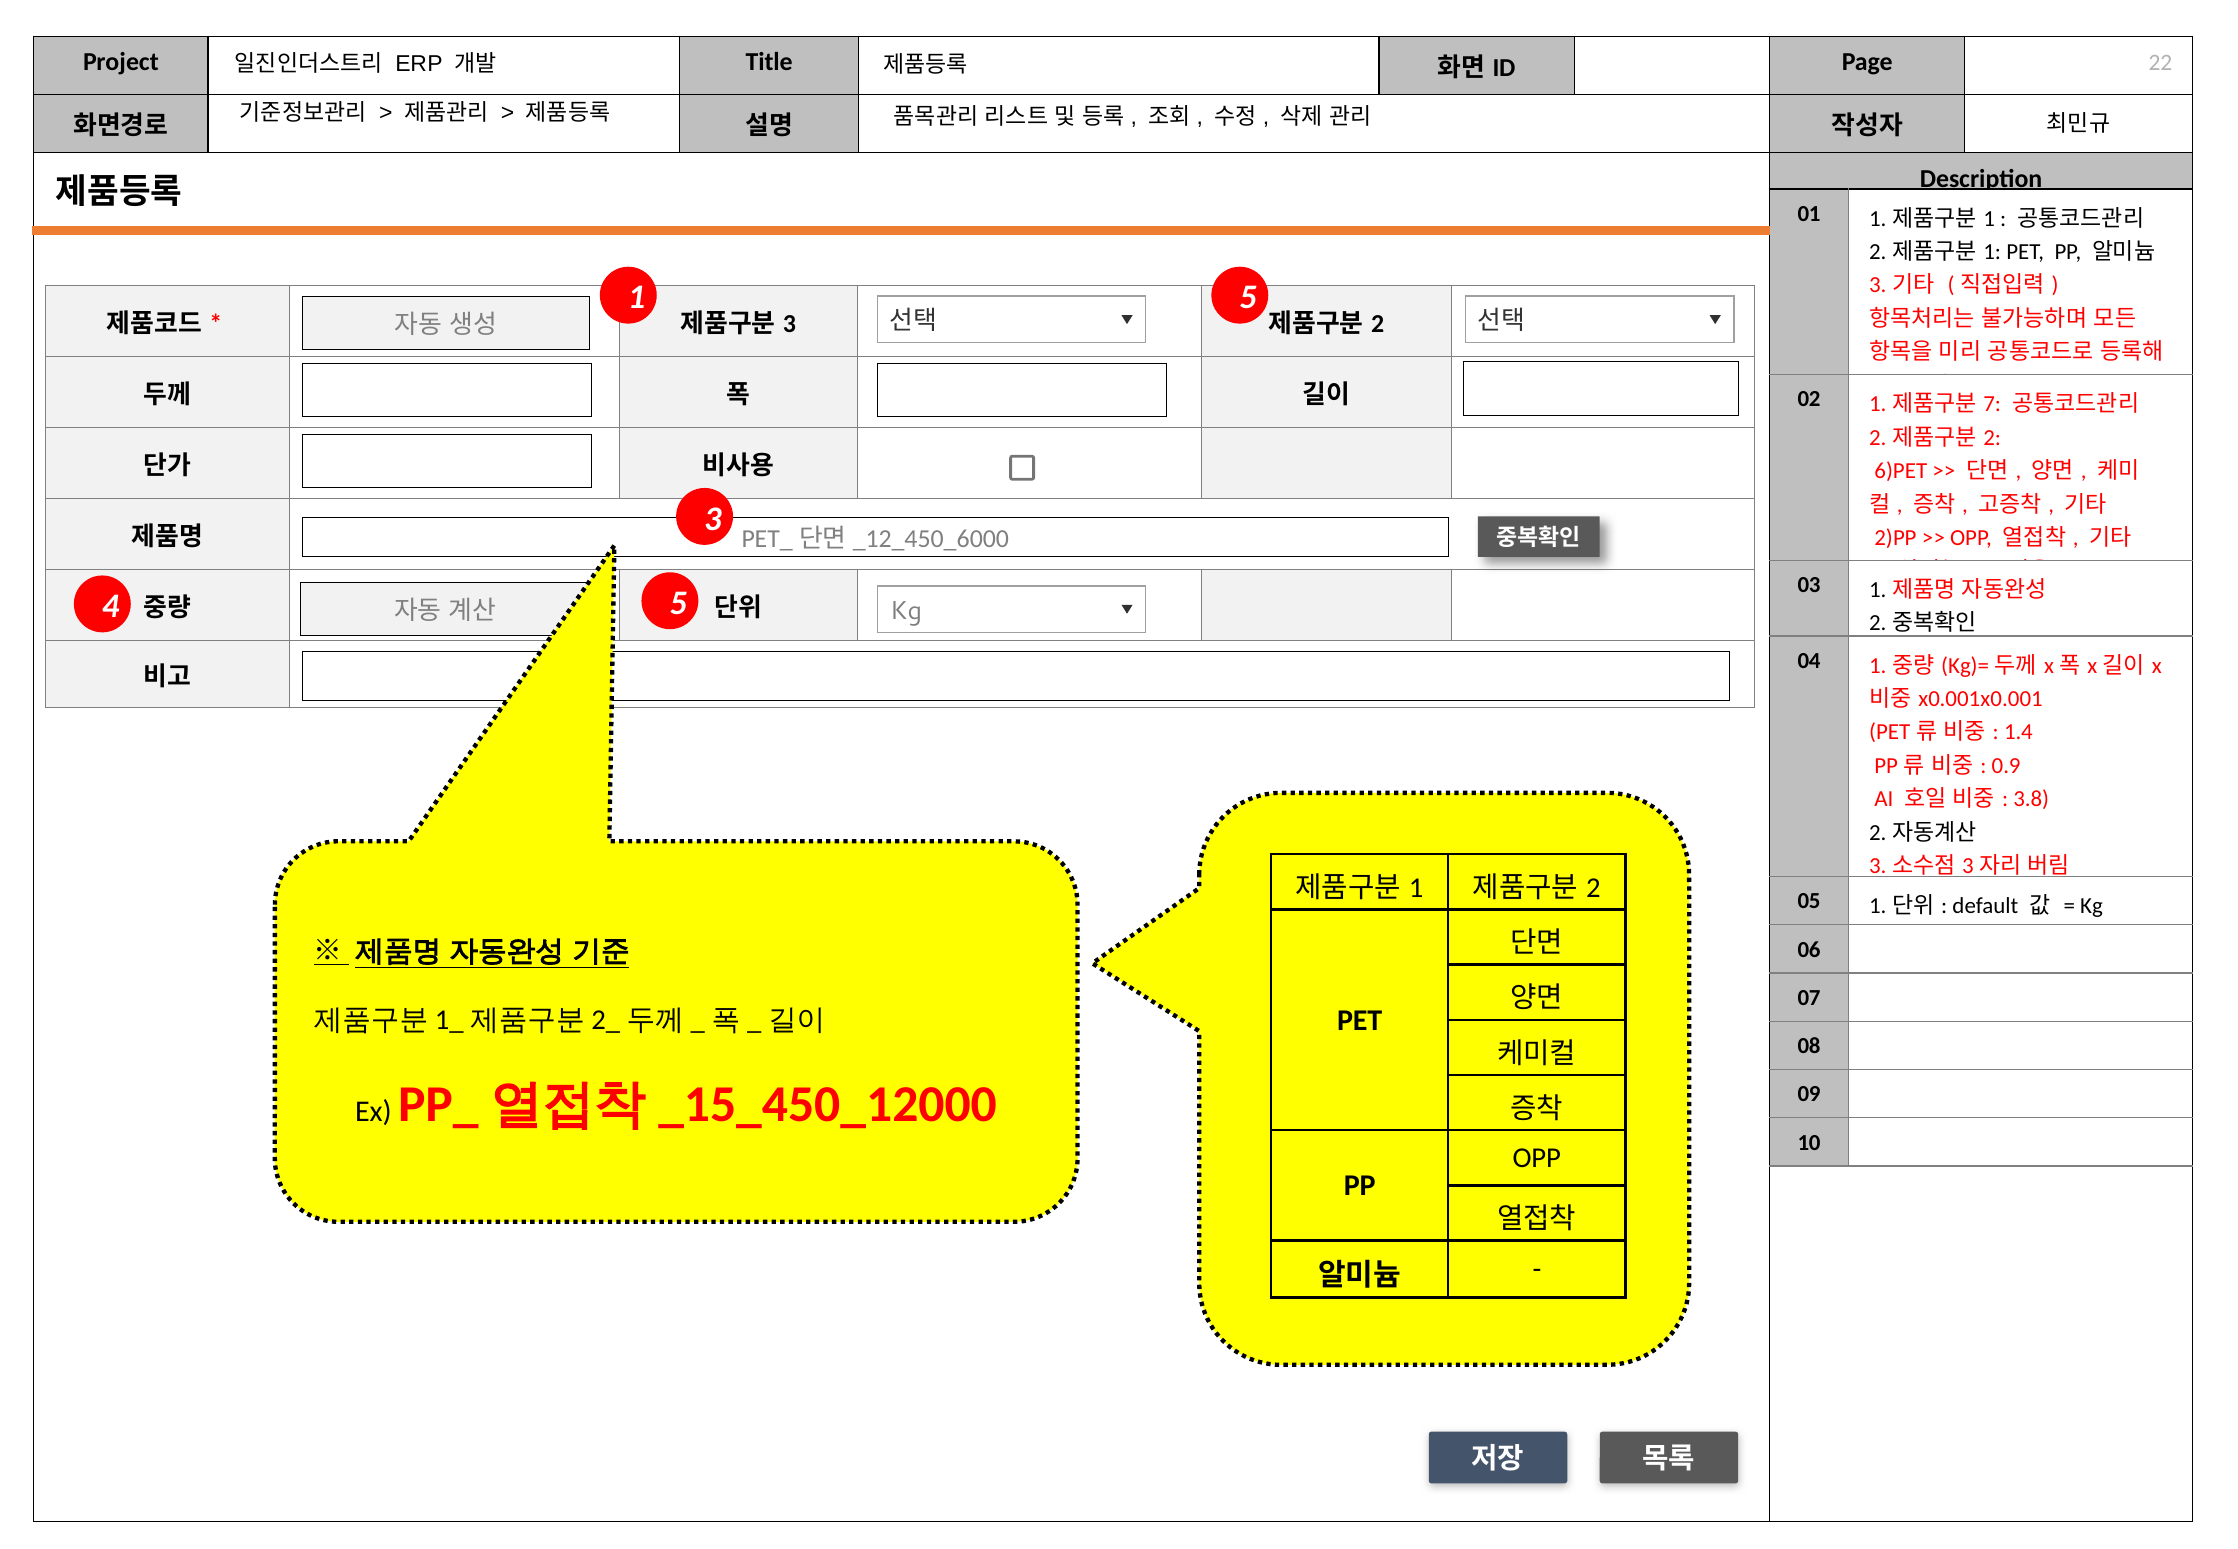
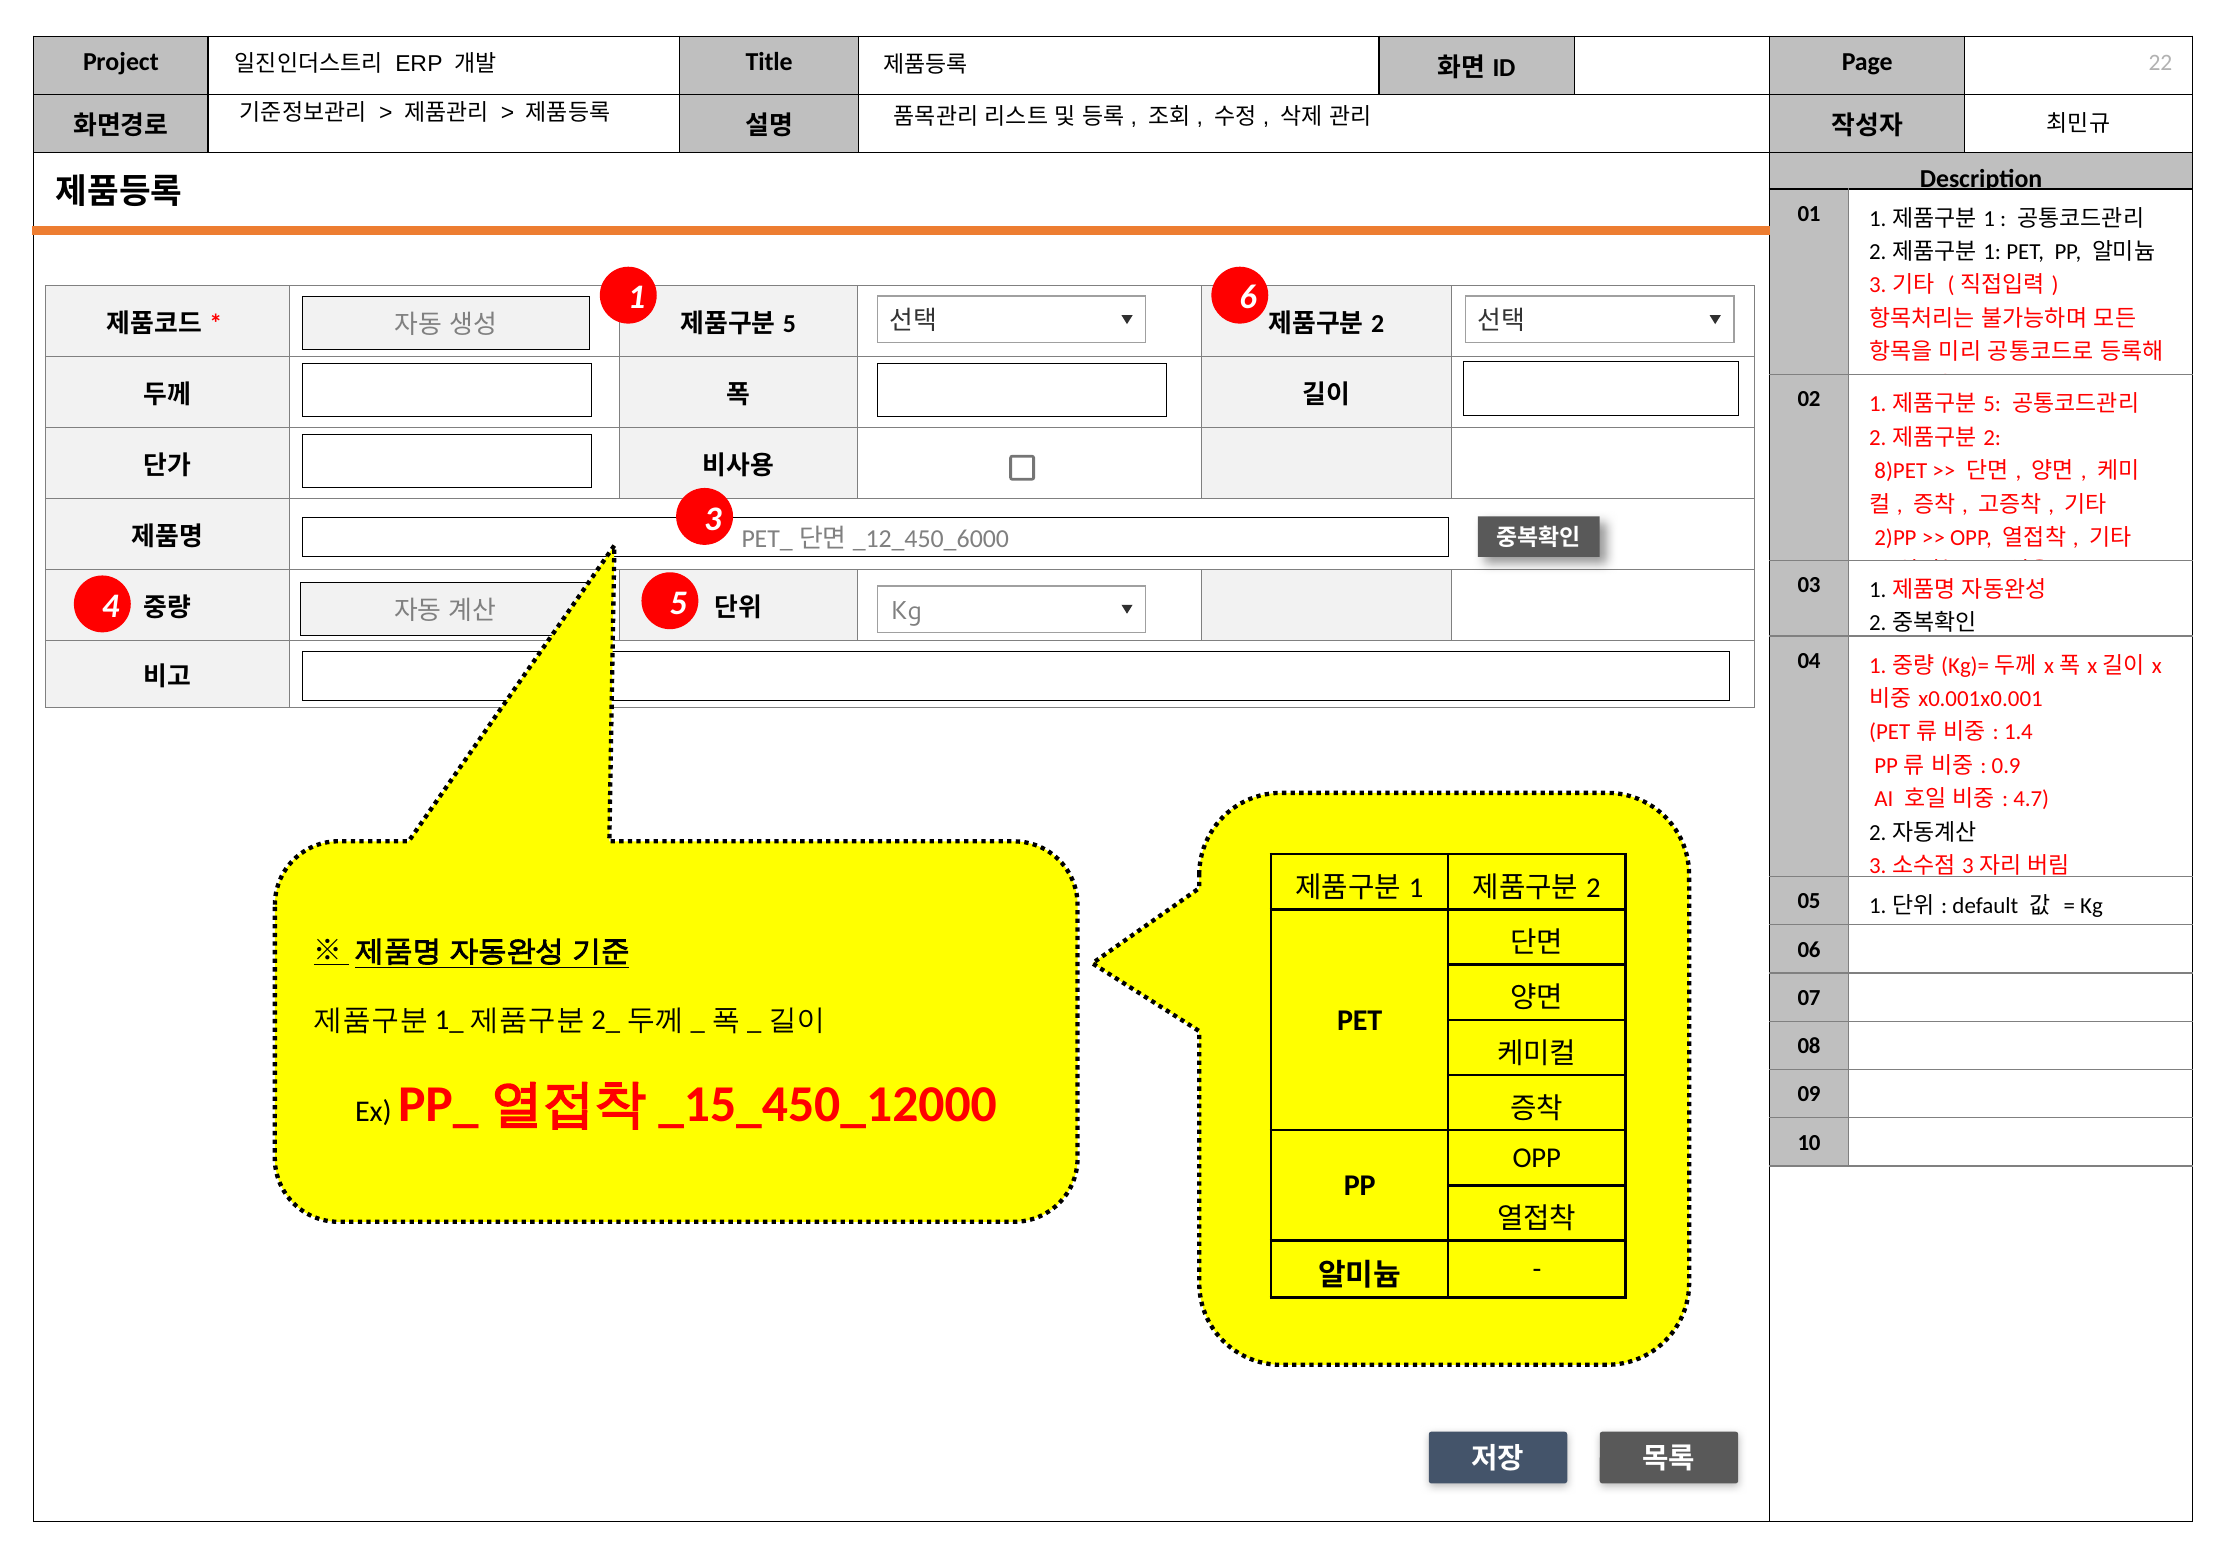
1 5: 5 -> 6
3 at (789, 324): 3 -> 5
7 at (1992, 404): 7 -> 5
6)PET: 6)PET -> 8)PET
3.8: 3.8 -> 4.7
